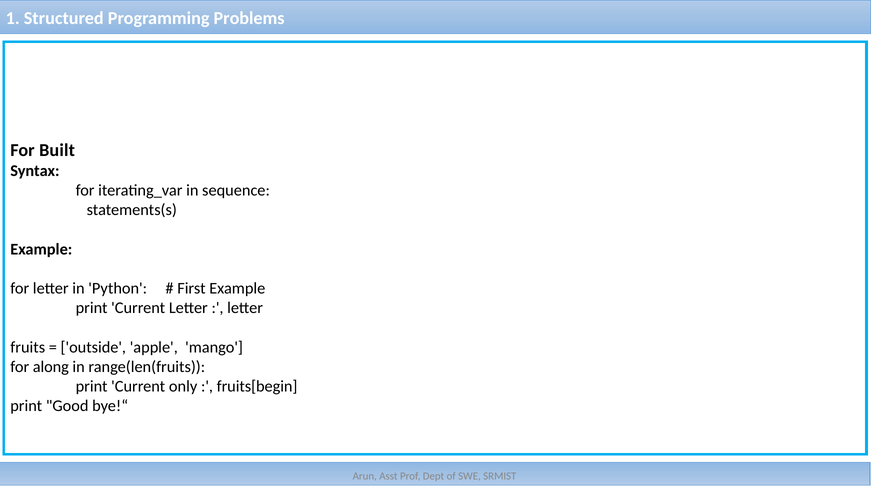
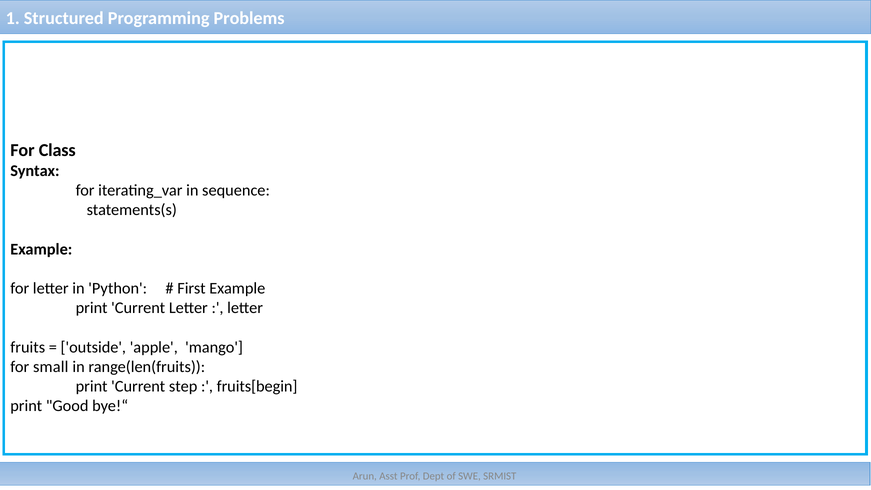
Built: Built -> Class
along: along -> small
only: only -> step
